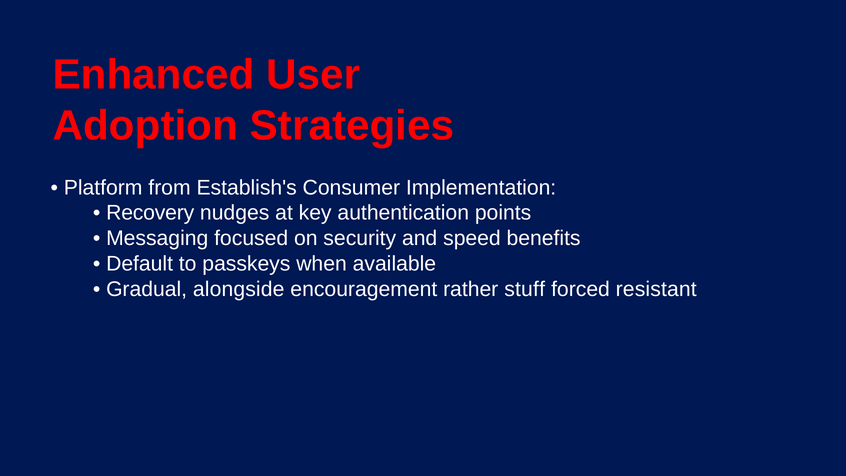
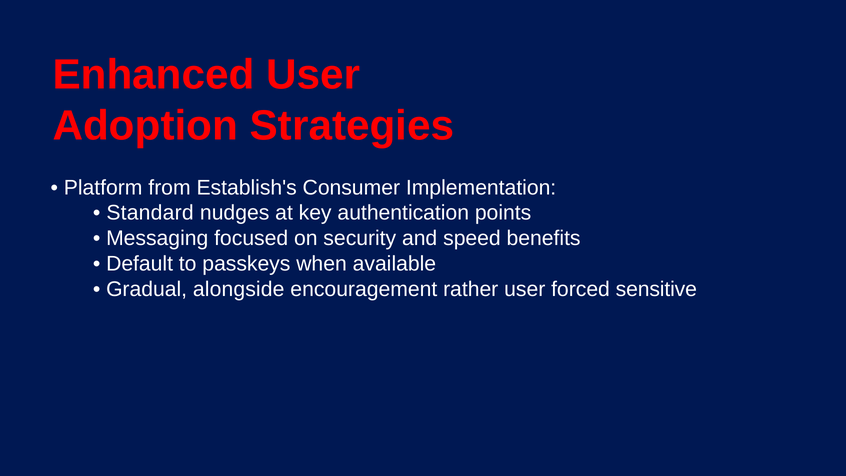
Recovery: Recovery -> Standard
rather stuff: stuff -> user
resistant: resistant -> sensitive
